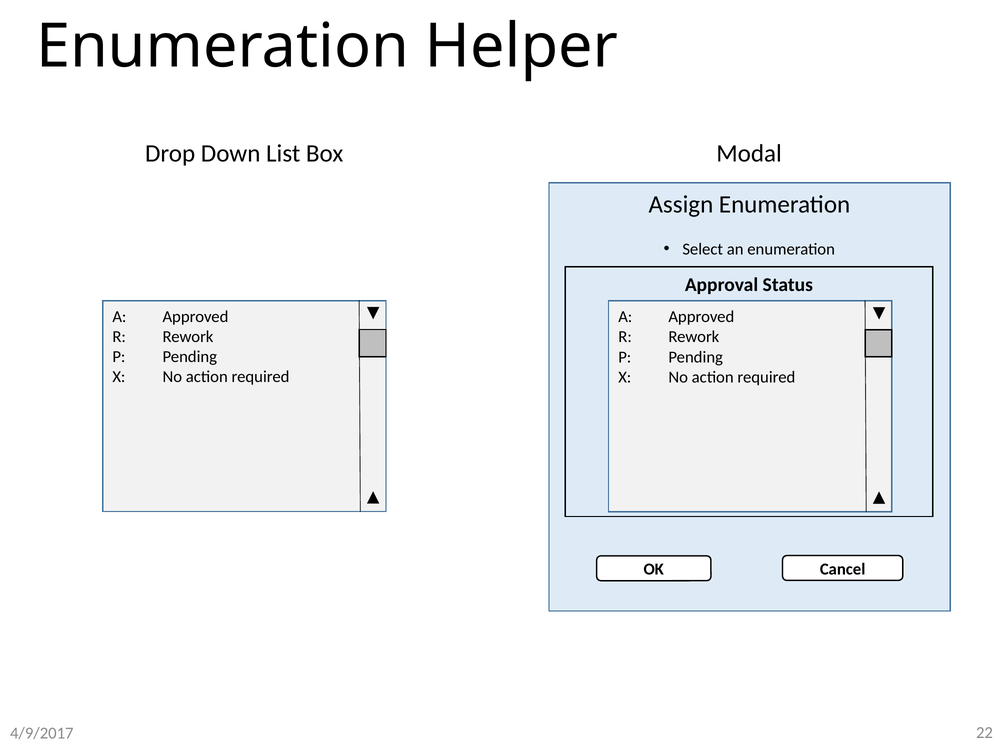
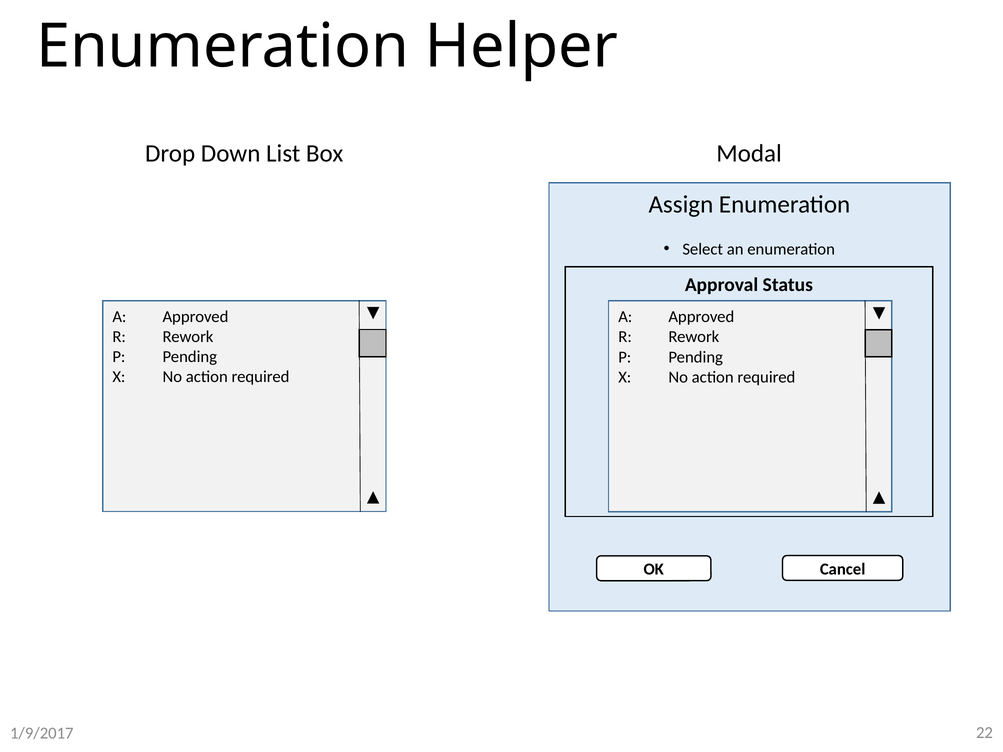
4/9/2017: 4/9/2017 -> 1/9/2017
